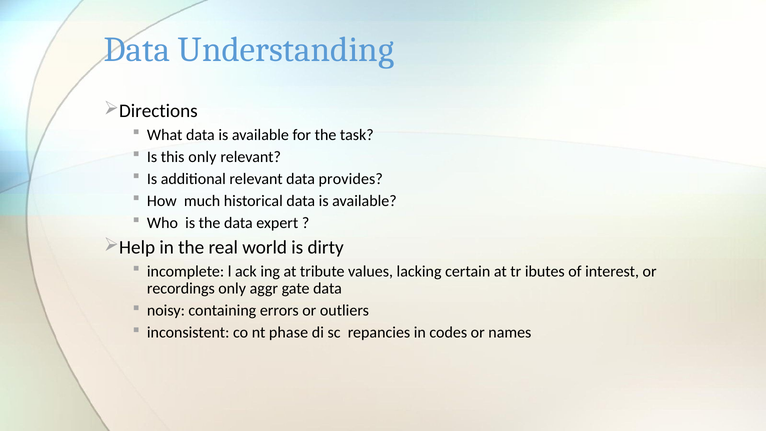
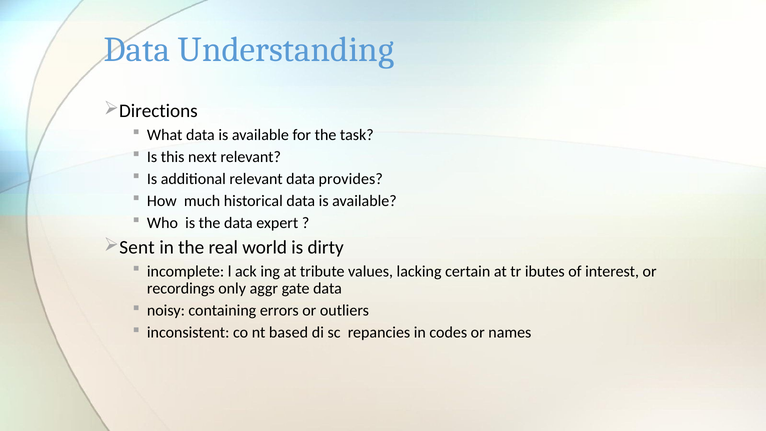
this only: only -> next
Help: Help -> Sent
phase: phase -> based
